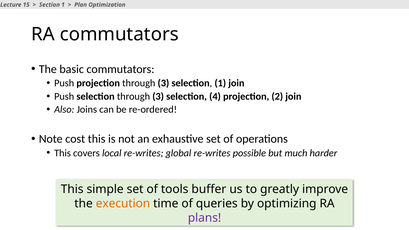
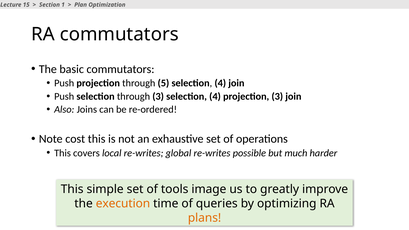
projection through 3: 3 -> 5
1 at (220, 83): 1 -> 4
projection 2: 2 -> 3
buffer: buffer -> image
plans colour: purple -> orange
